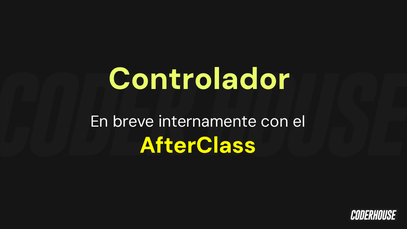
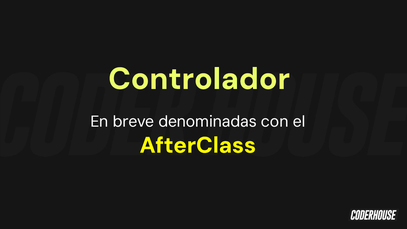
internamente: internamente -> denominadas
